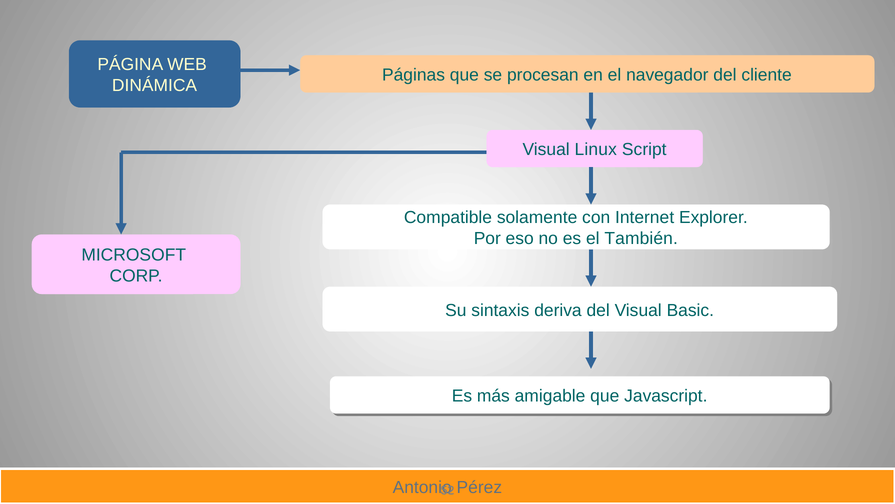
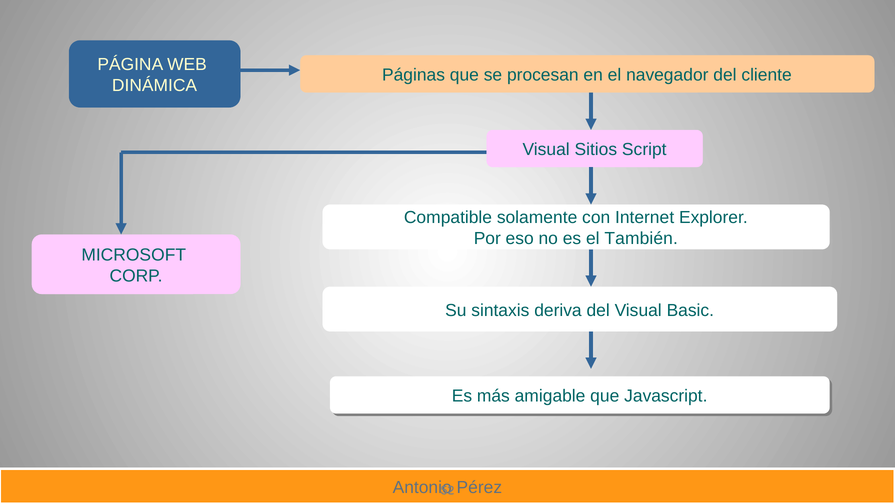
Linux: Linux -> Sitios
